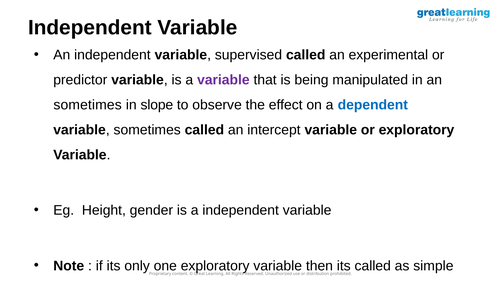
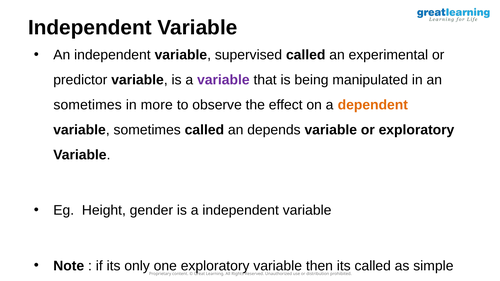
slope: slope -> more
dependent colour: blue -> orange
intercept: intercept -> depends
